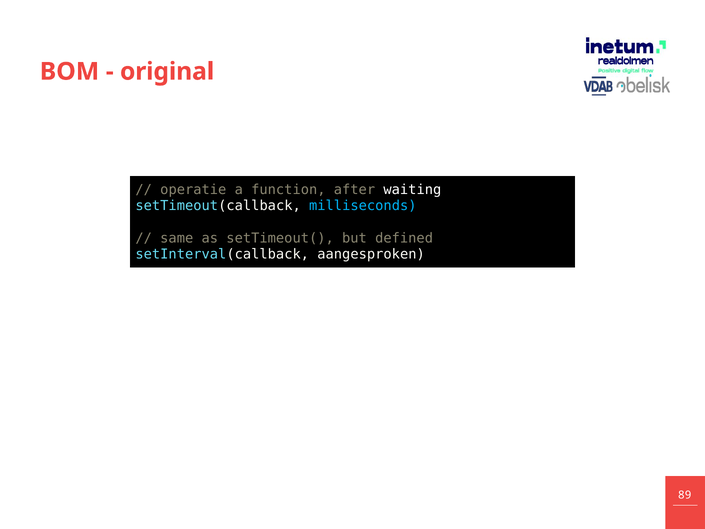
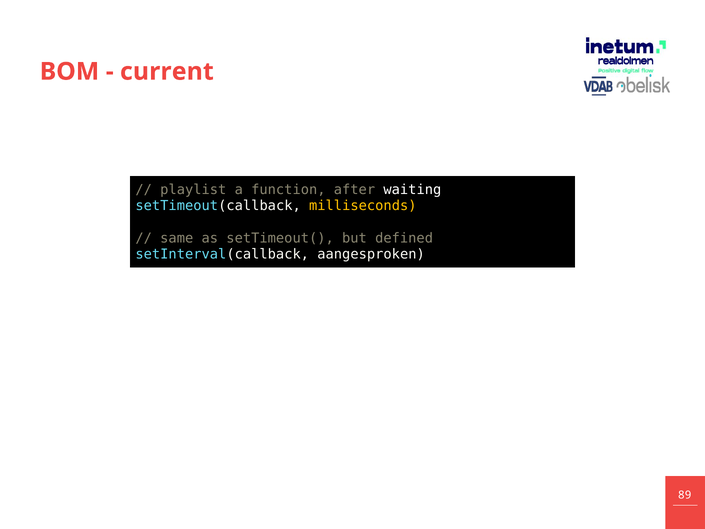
original: original -> current
operatie: operatie -> playlist
milliseconds colour: light blue -> yellow
